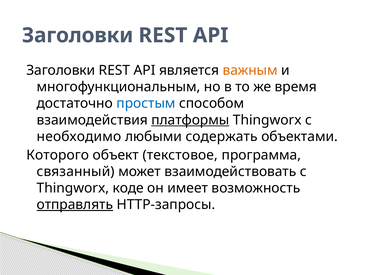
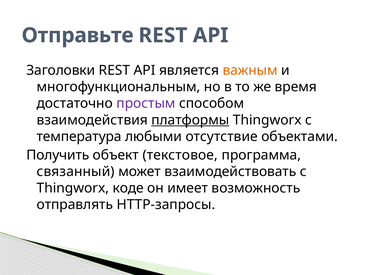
Заголовки at (78, 35): Заголовки -> Отправьте
простым colour: blue -> purple
необходимо: необходимо -> температура
содержать: содержать -> отсутствие
Которого: Которого -> Получить
отправлять underline: present -> none
